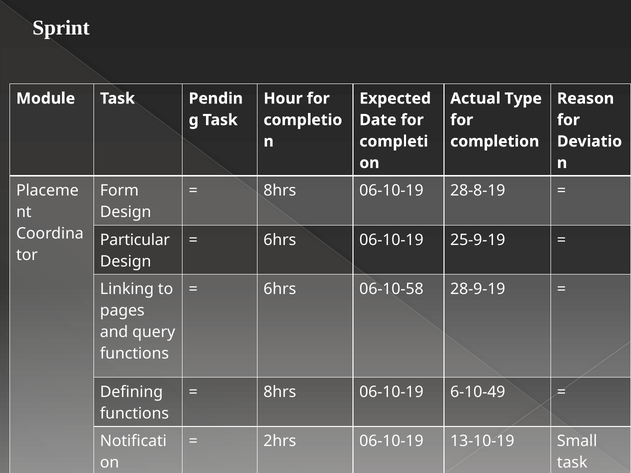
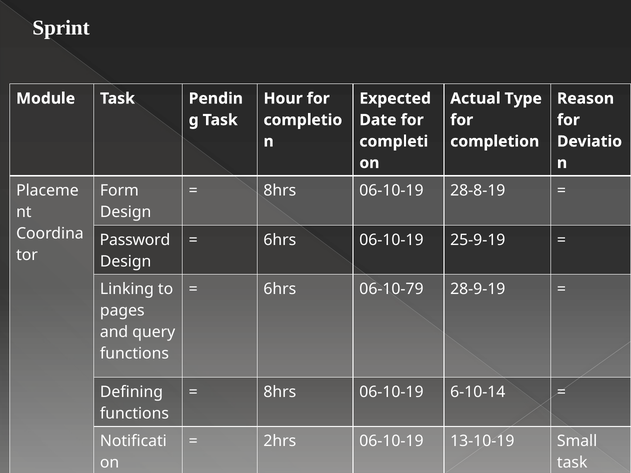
Particular: Particular -> Password
06-10-58: 06-10-58 -> 06-10-79
6-10-49: 6-10-49 -> 6-10-14
